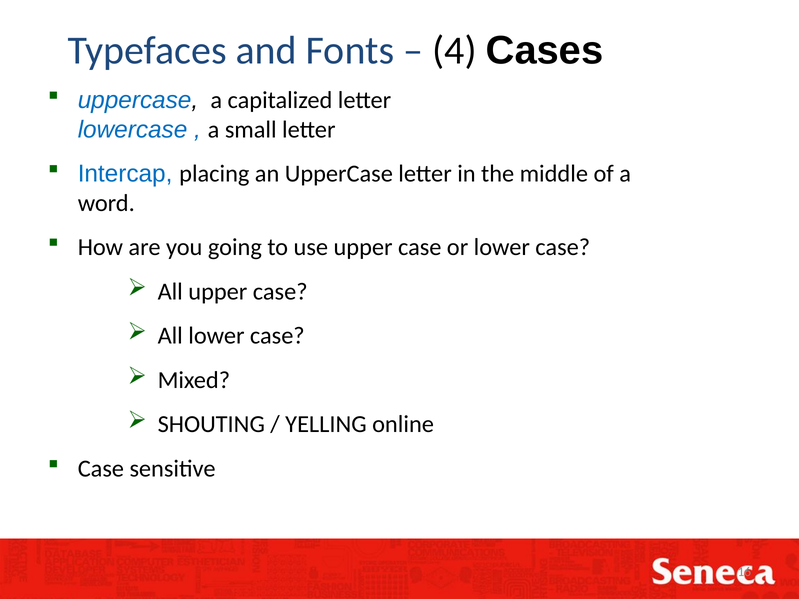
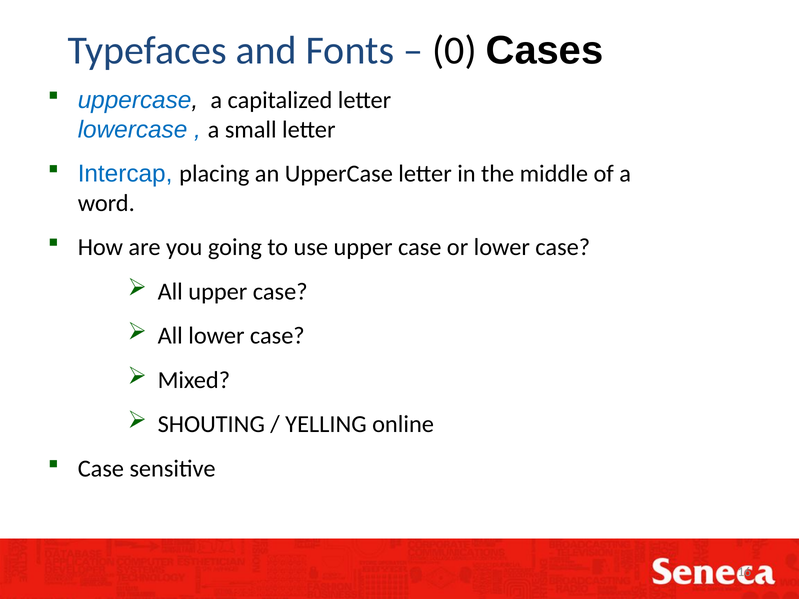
4: 4 -> 0
